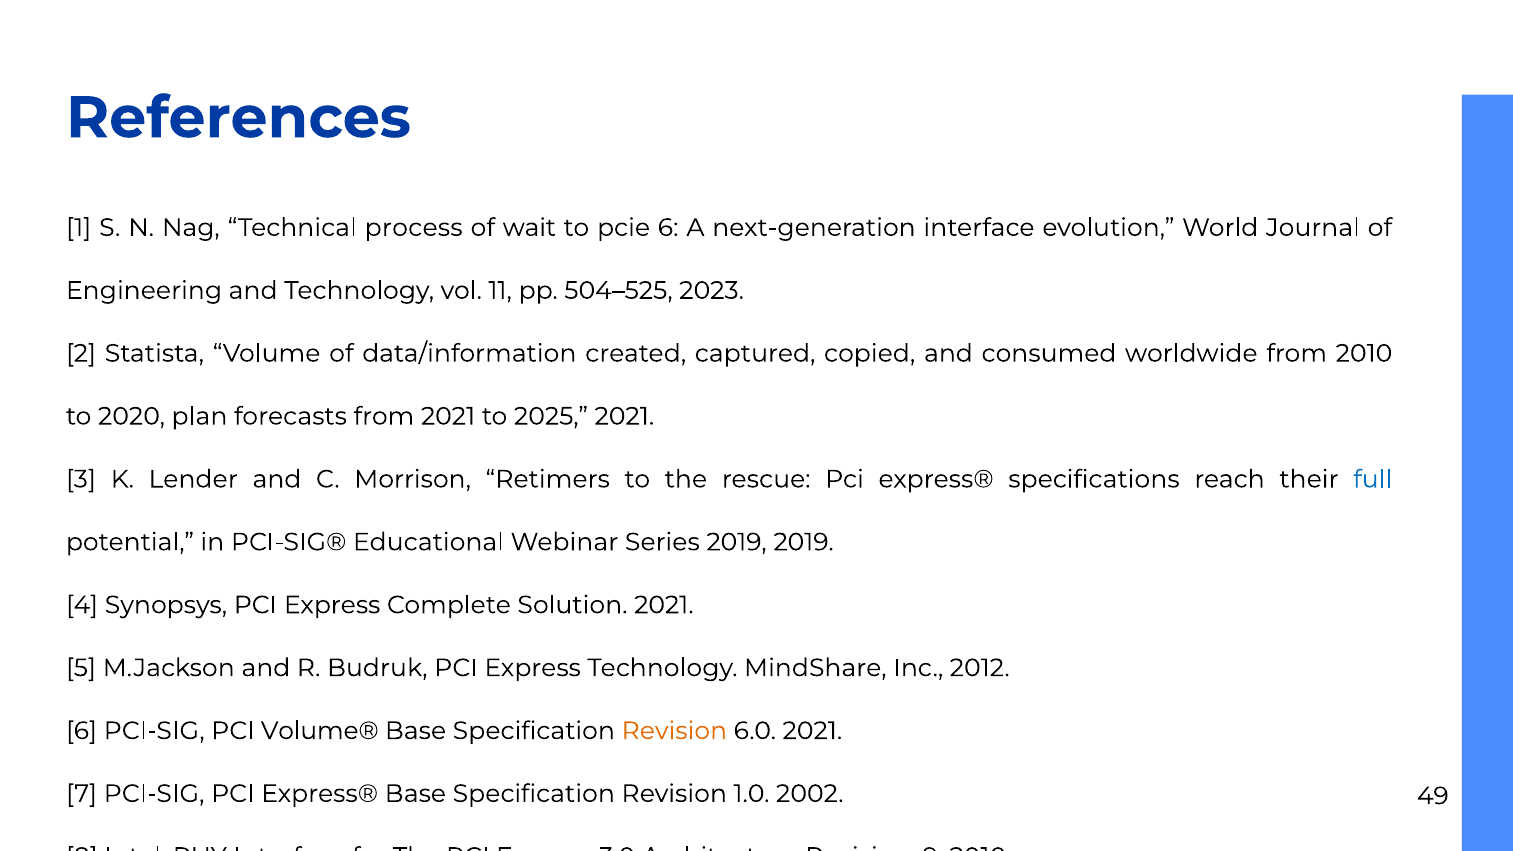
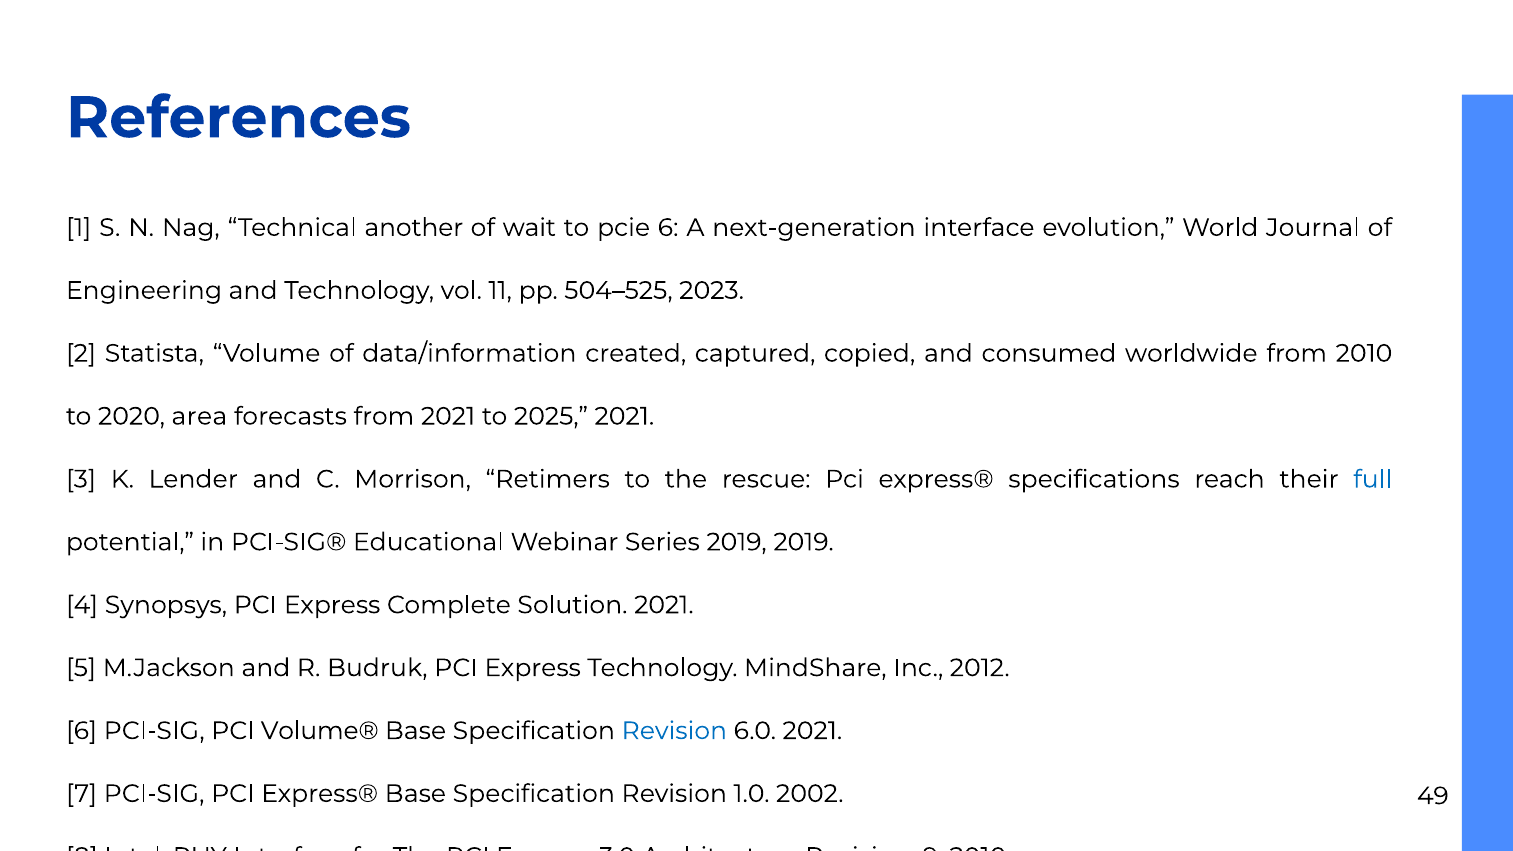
process: process -> another
plan: plan -> area
Revision at (674, 731) colour: orange -> blue
